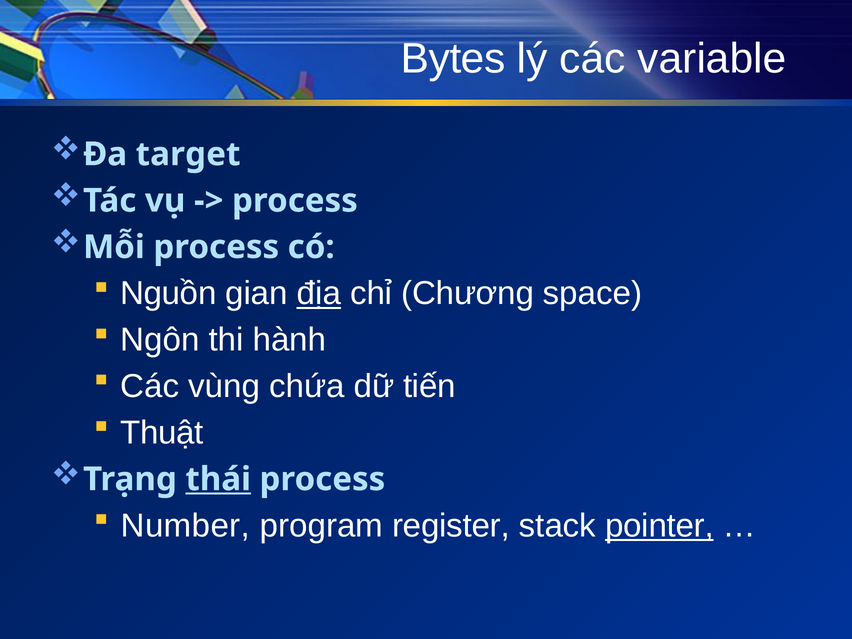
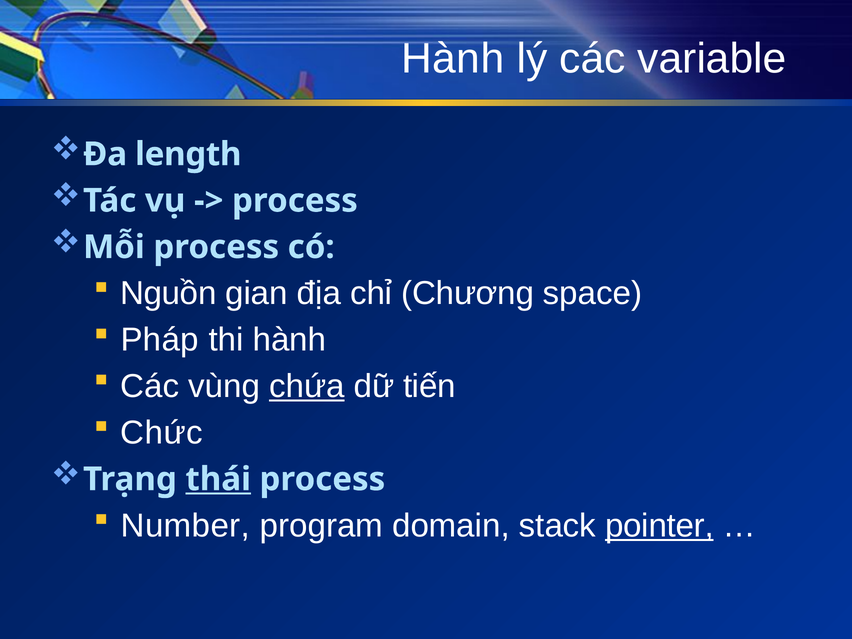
Bytes at (453, 59): Bytes -> Hành
target: target -> length
địa underline: present -> none
Ngôn: Ngôn -> Pháp
chứa underline: none -> present
Thuật: Thuật -> Chức
register: register -> domain
